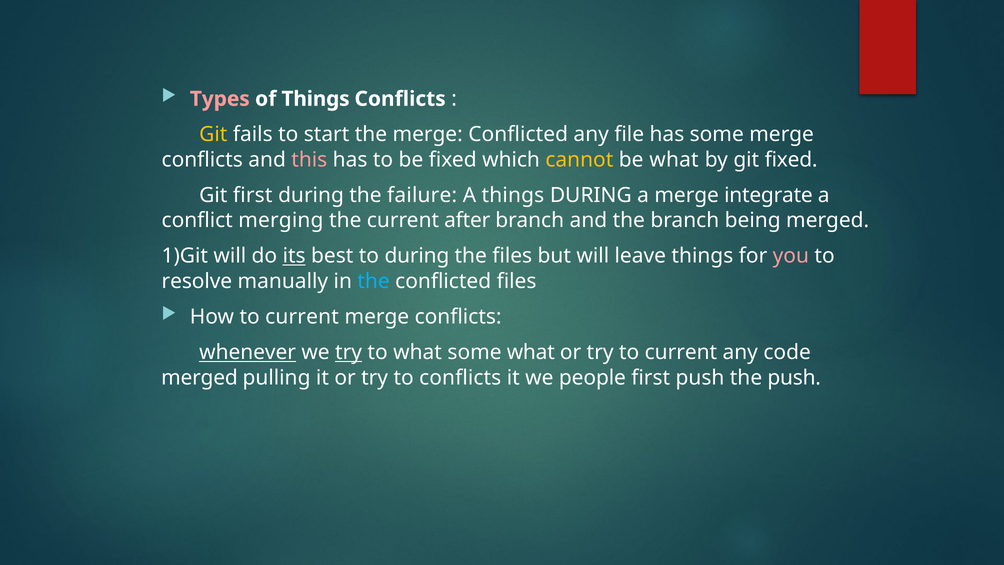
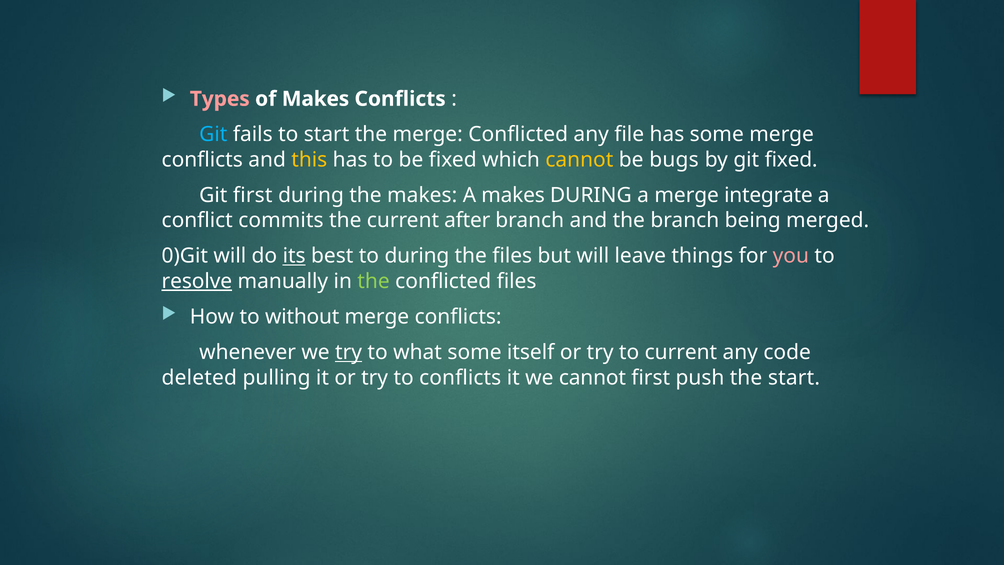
of Things: Things -> Makes
Git at (213, 134) colour: yellow -> light blue
this colour: pink -> yellow
be what: what -> bugs
the failure: failure -> makes
A things: things -> makes
merging: merging -> commits
1)Git: 1)Git -> 0)Git
resolve underline: none -> present
the at (374, 281) colour: light blue -> light green
How to current: current -> without
whenever underline: present -> none
some what: what -> itself
merged at (199, 377): merged -> deleted
we people: people -> cannot
the push: push -> start
